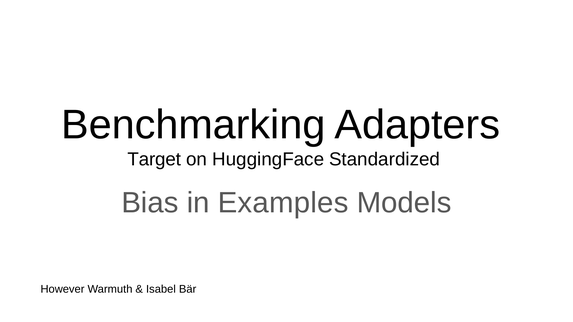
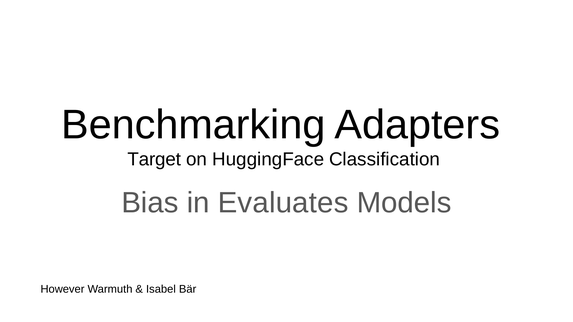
Standardized: Standardized -> Classification
Examples: Examples -> Evaluates
